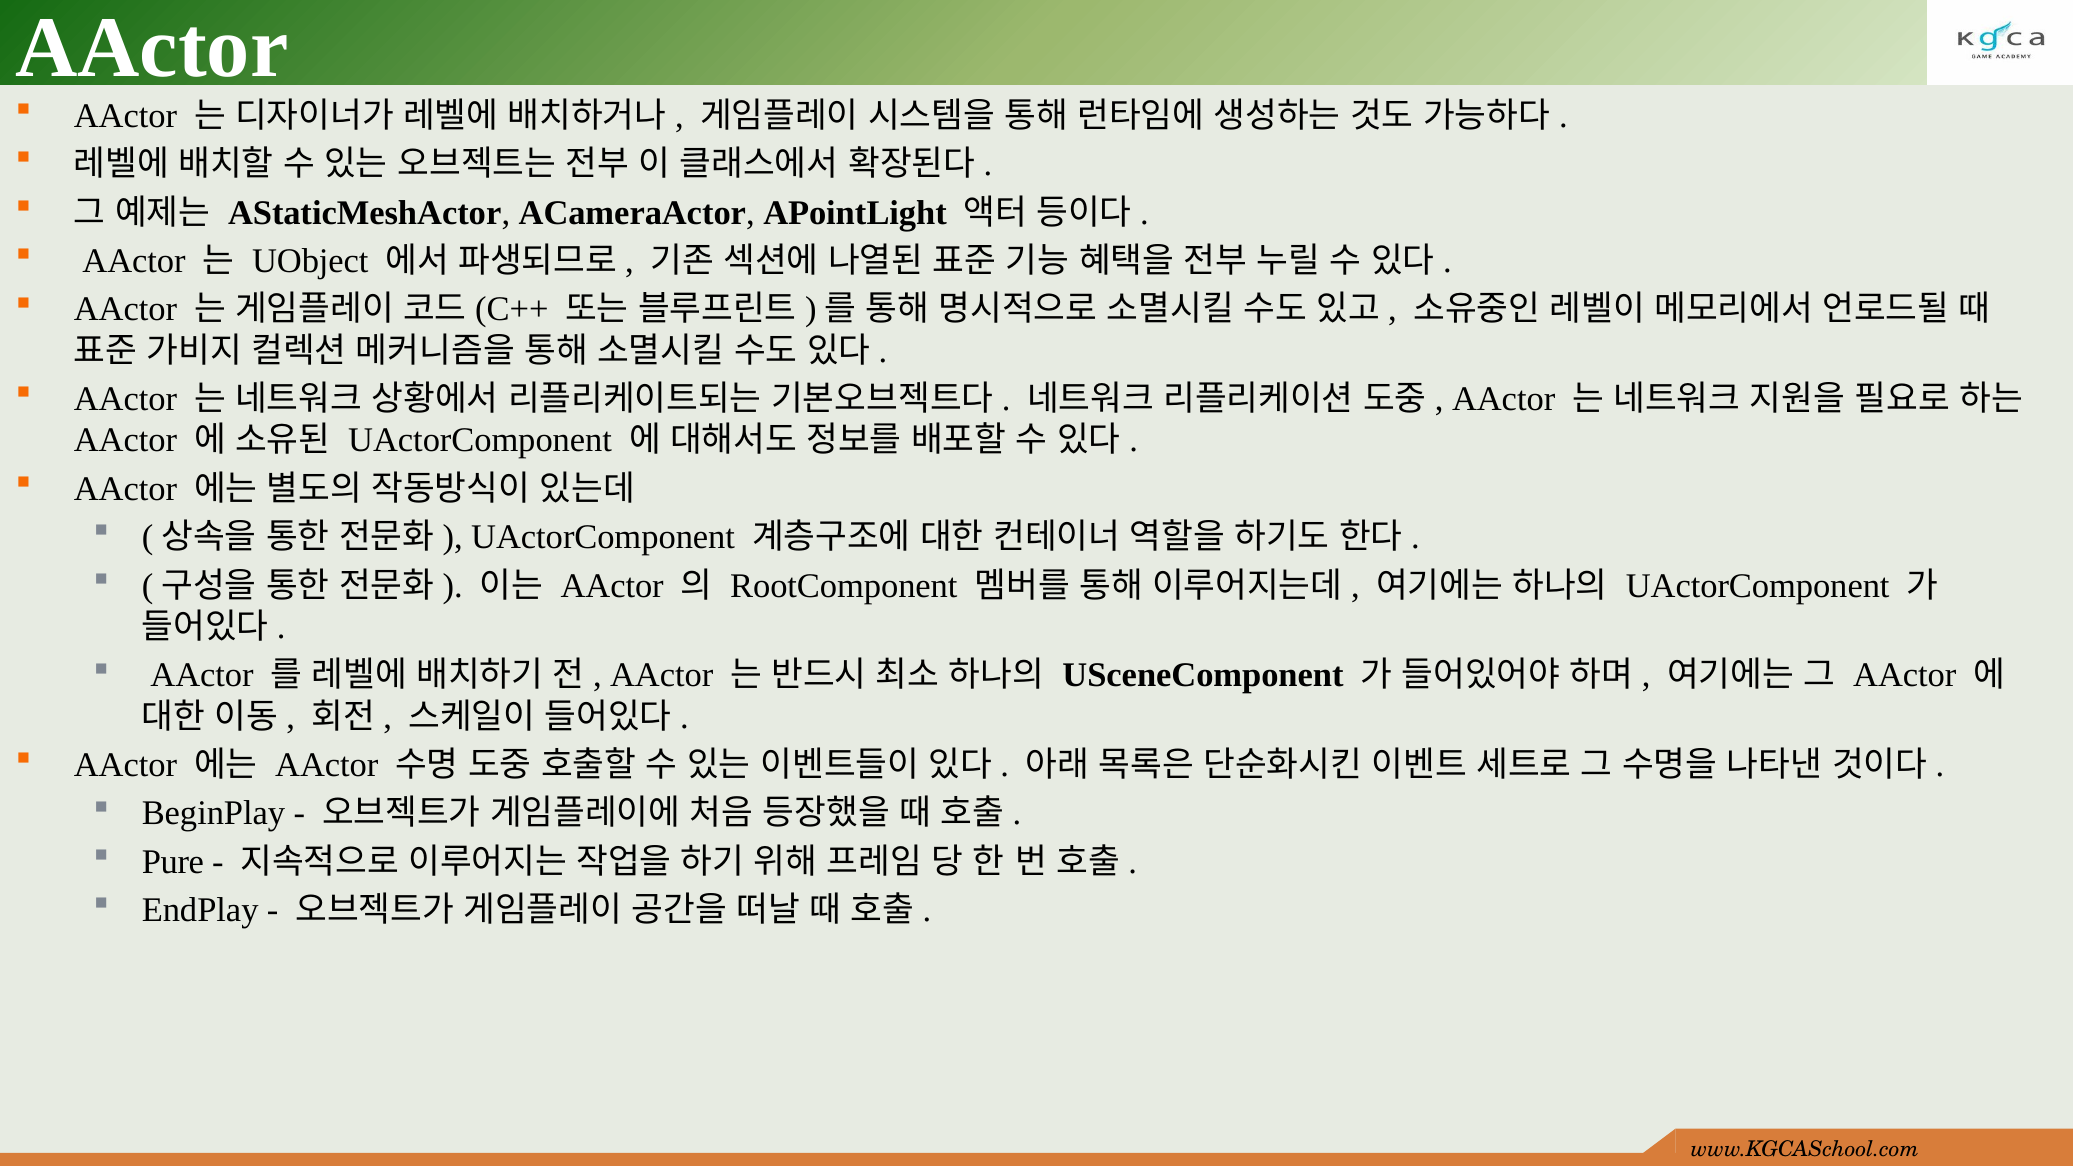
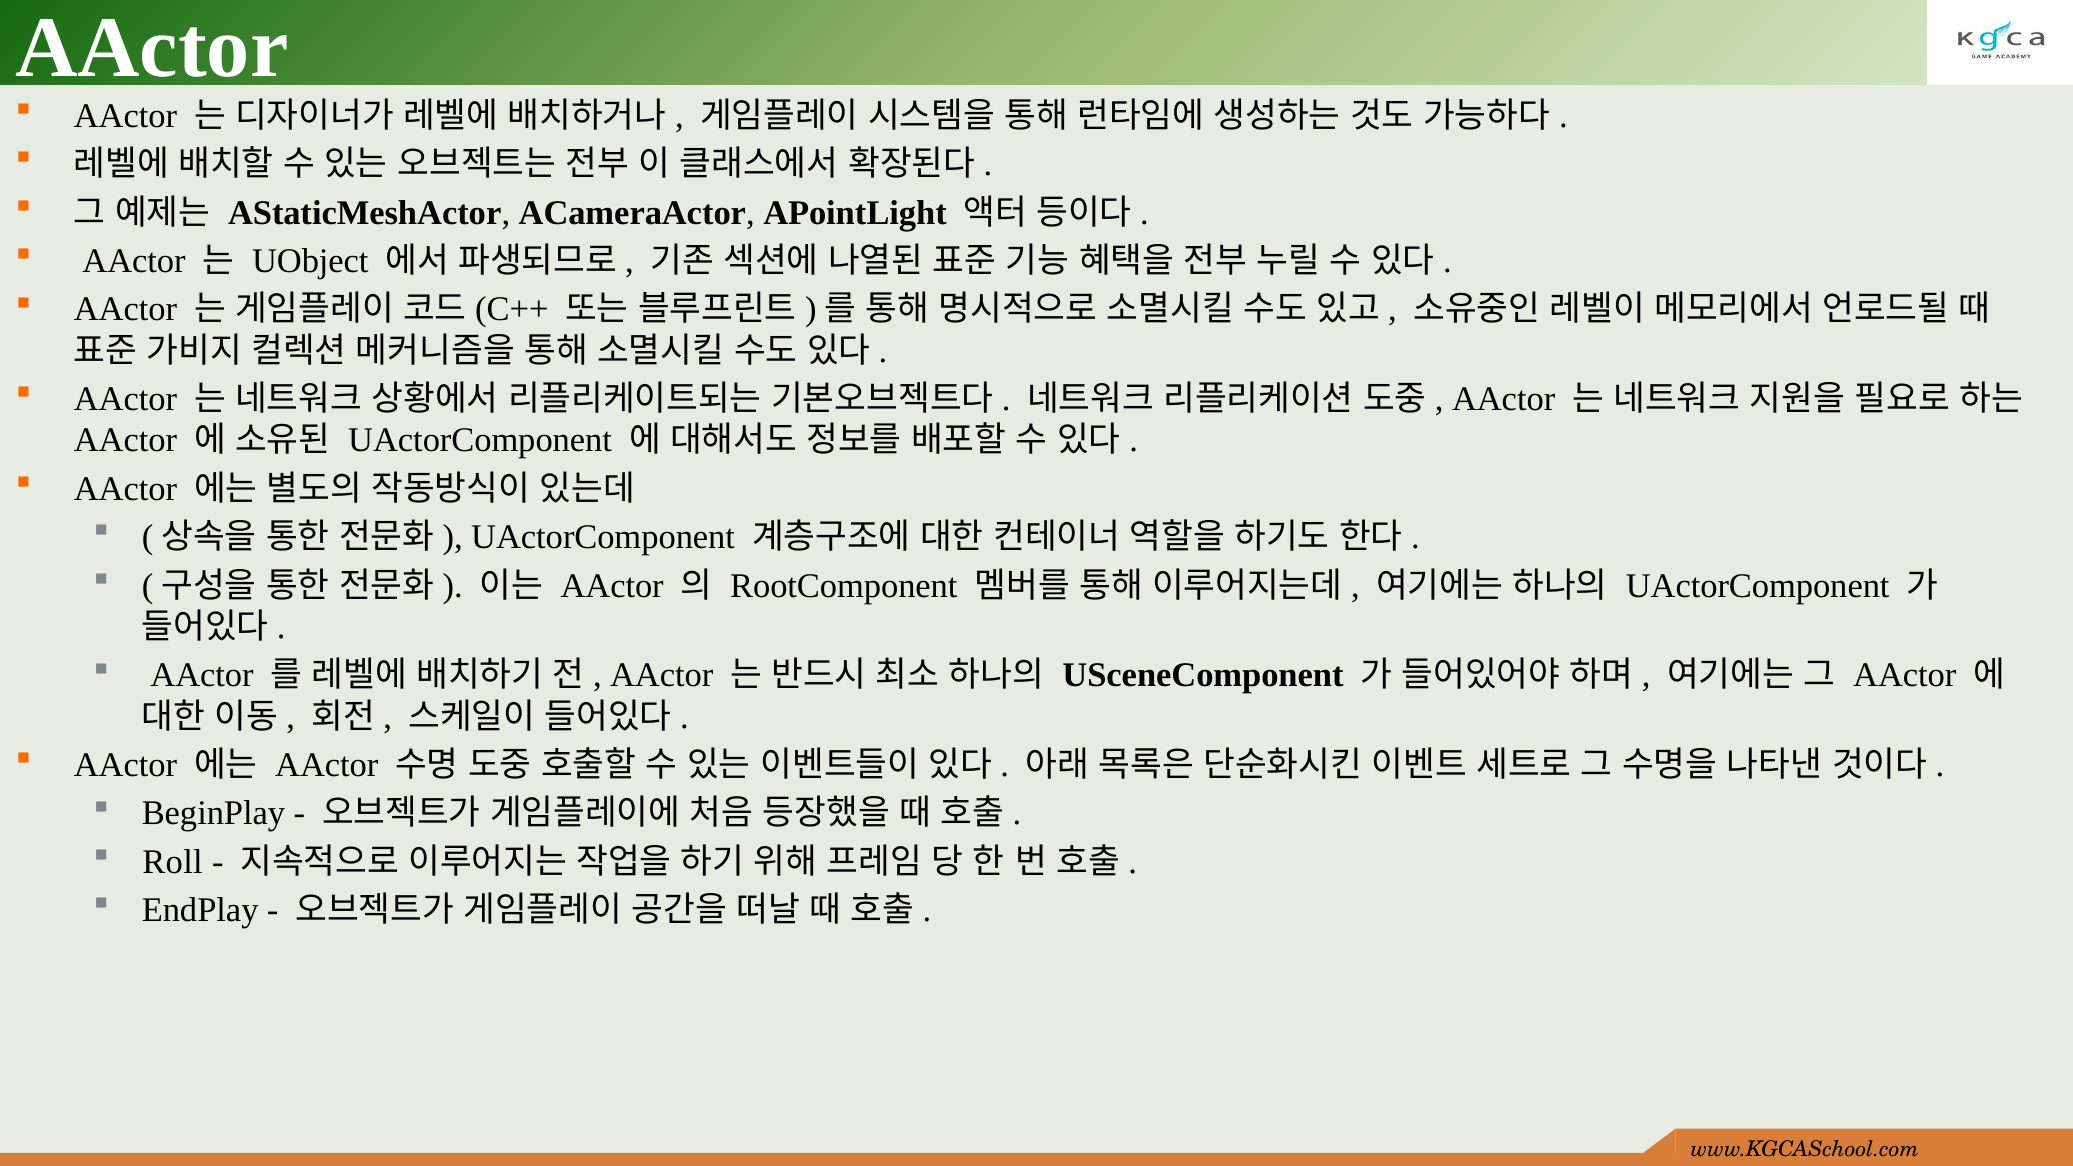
Pure: Pure -> Roll
